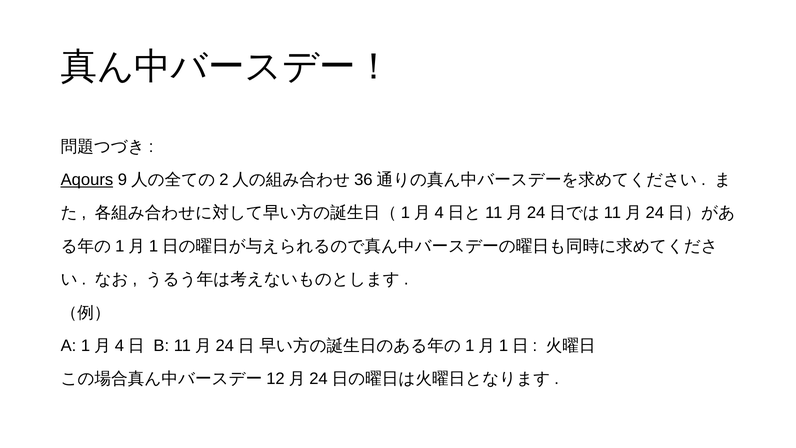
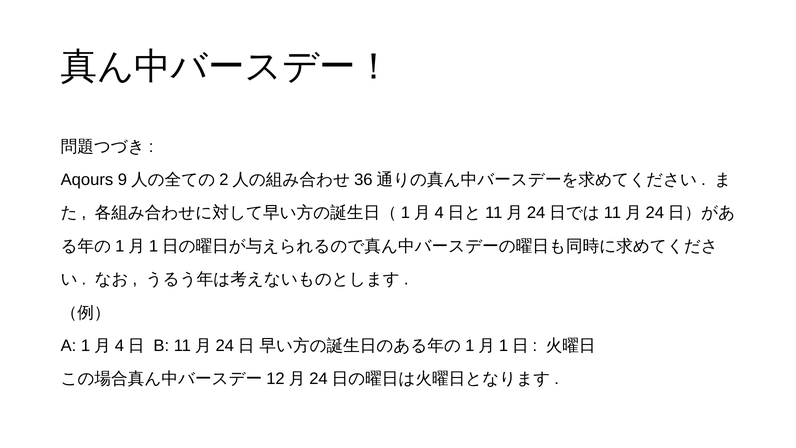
Aqours underline: present -> none
